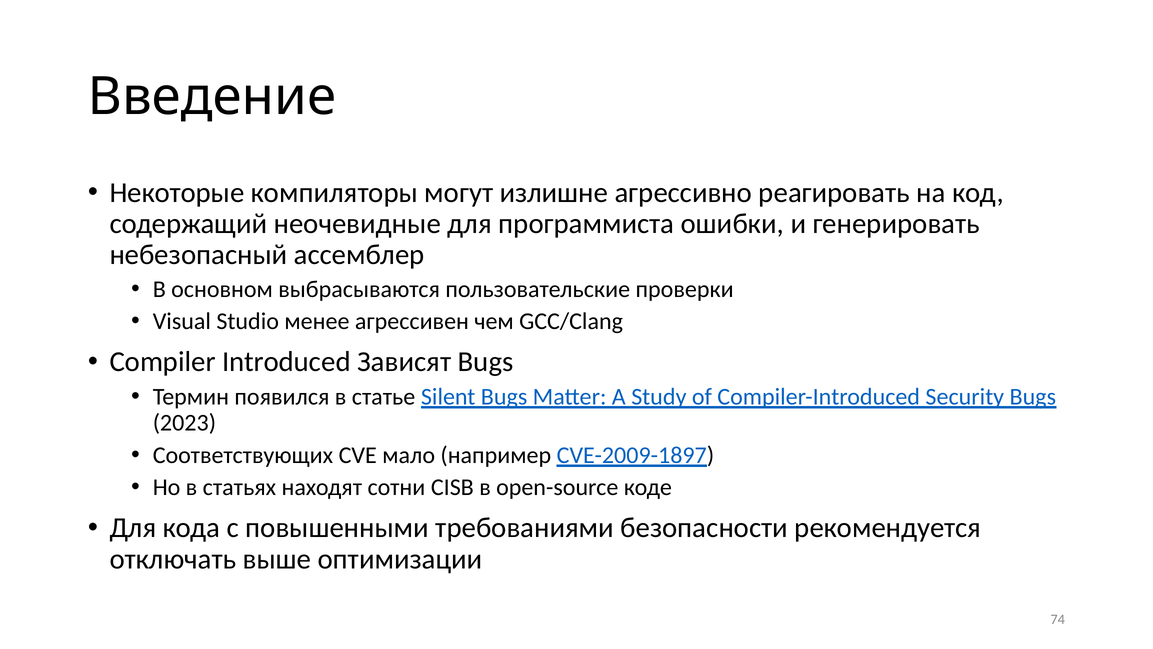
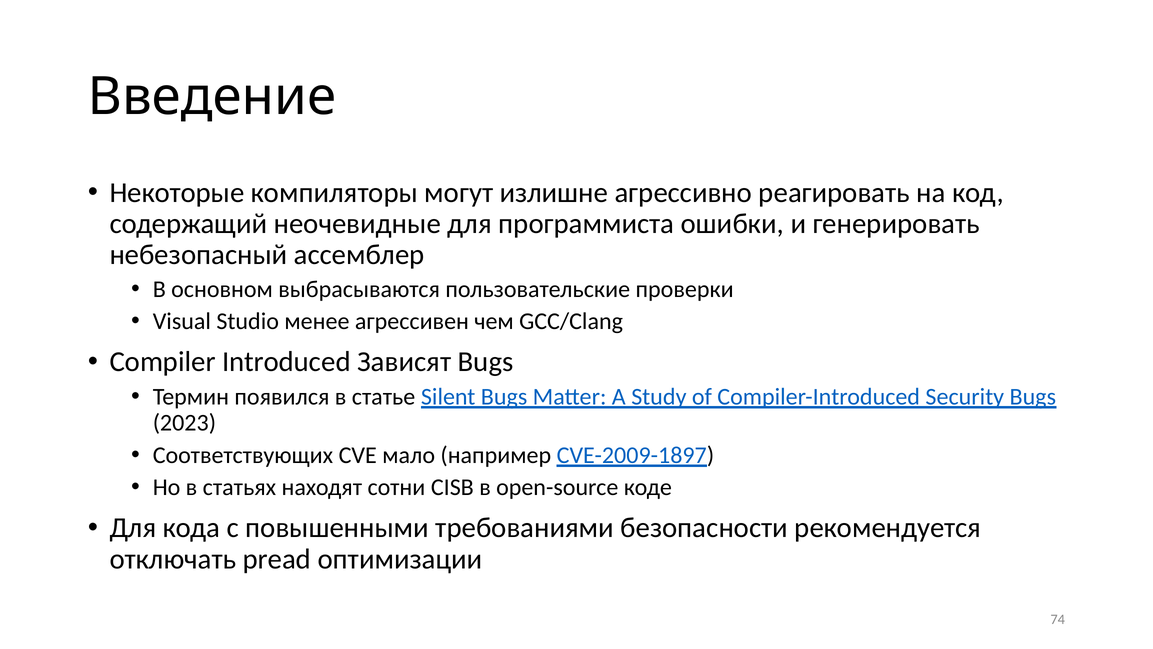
выше: выше -> pread
